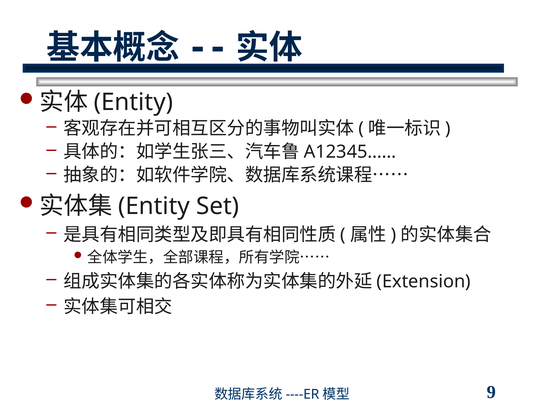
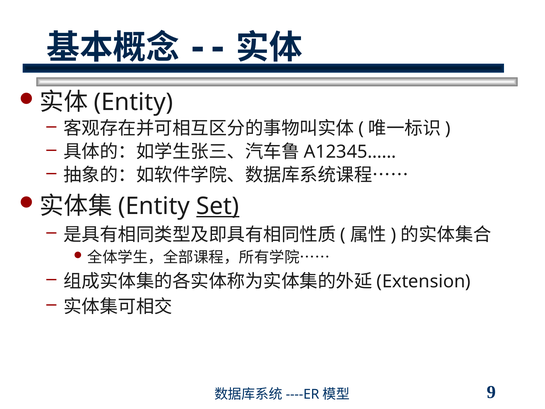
Set underline: none -> present
